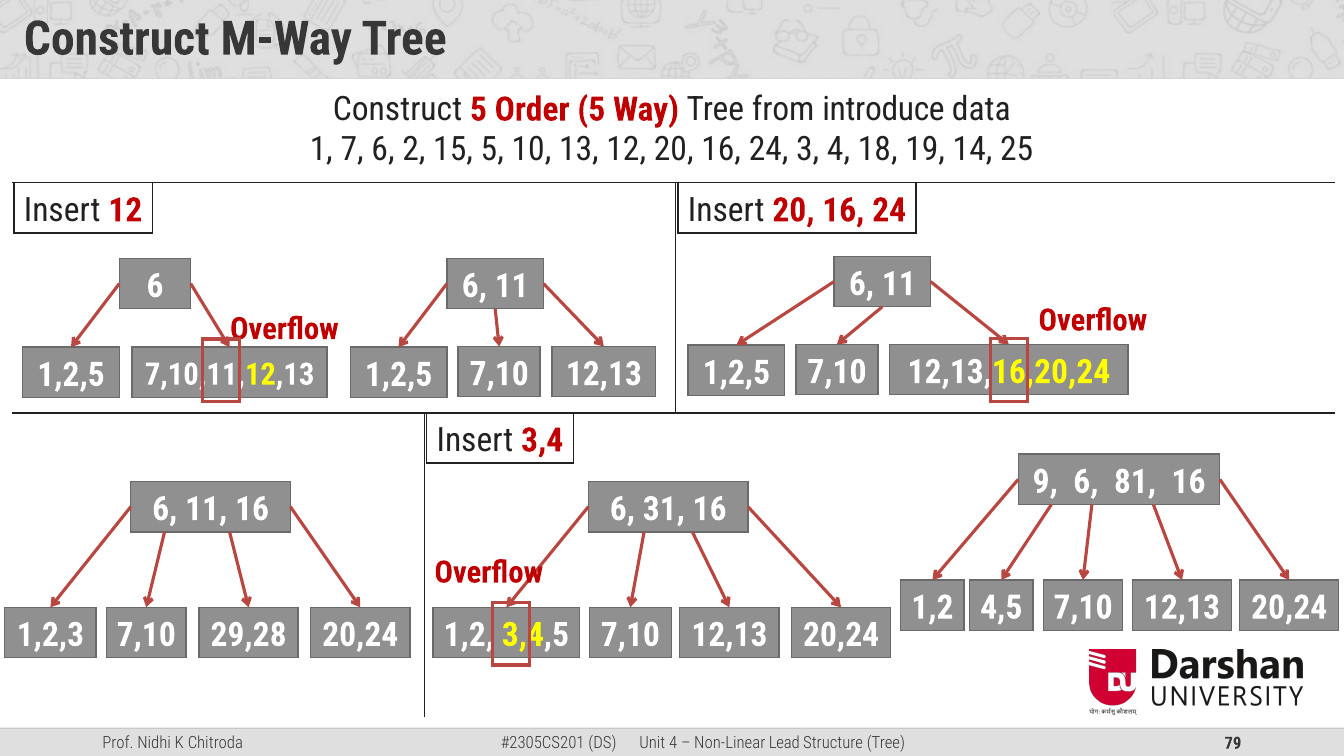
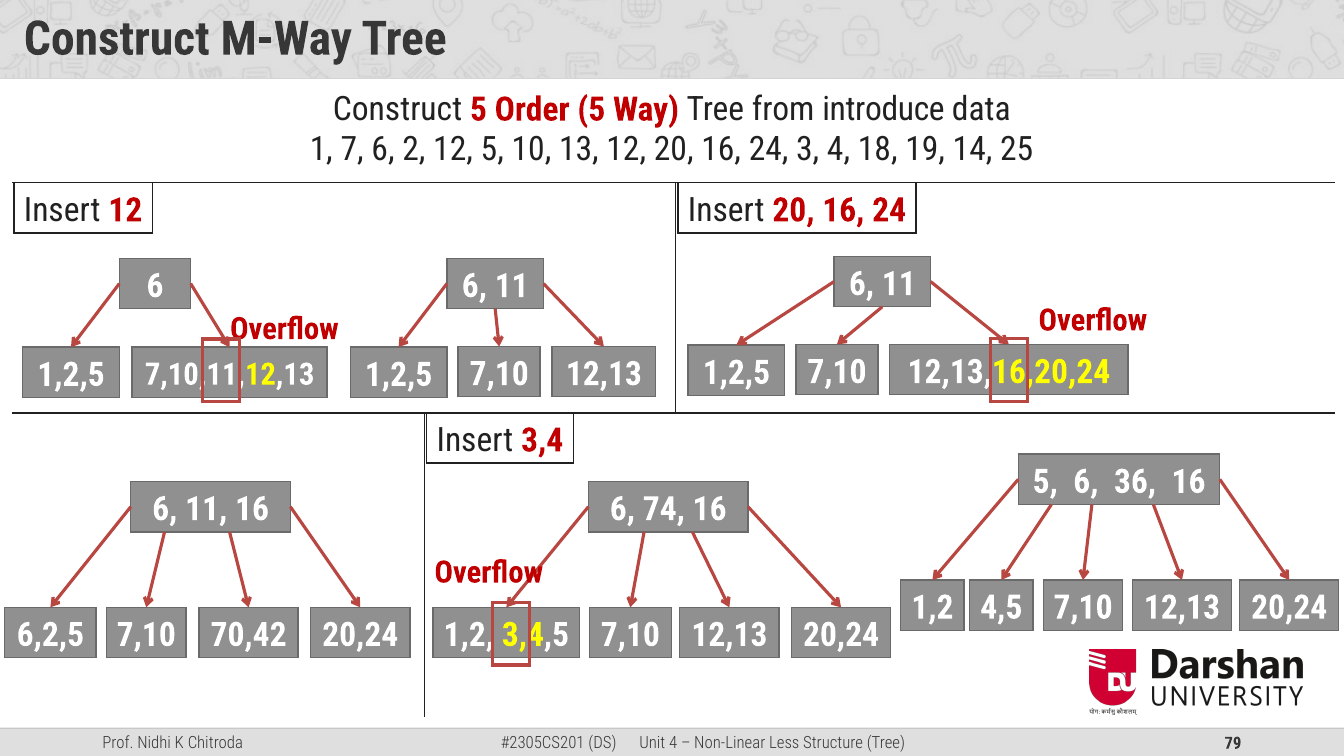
2 15: 15 -> 12
9 at (1045, 482): 9 -> 5
81: 81 -> 36
31: 31 -> 74
1,2,3: 1,2,3 -> 6,2,5
29,28: 29,28 -> 70,42
Lead: Lead -> Less
